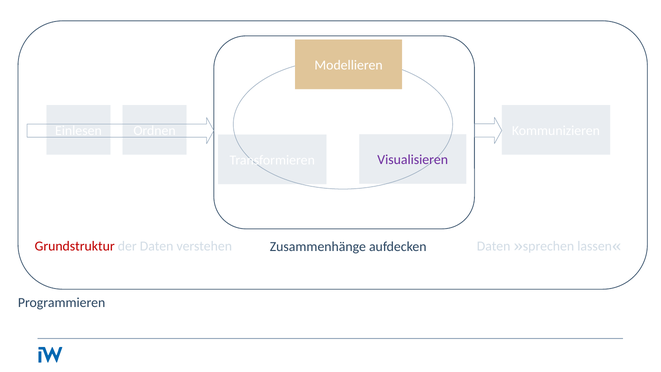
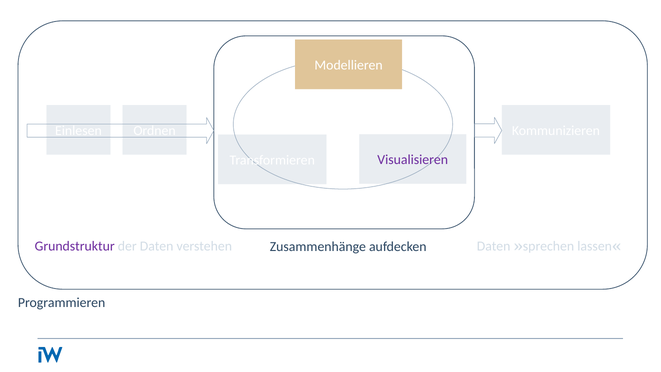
Grundstruktur colour: red -> purple
